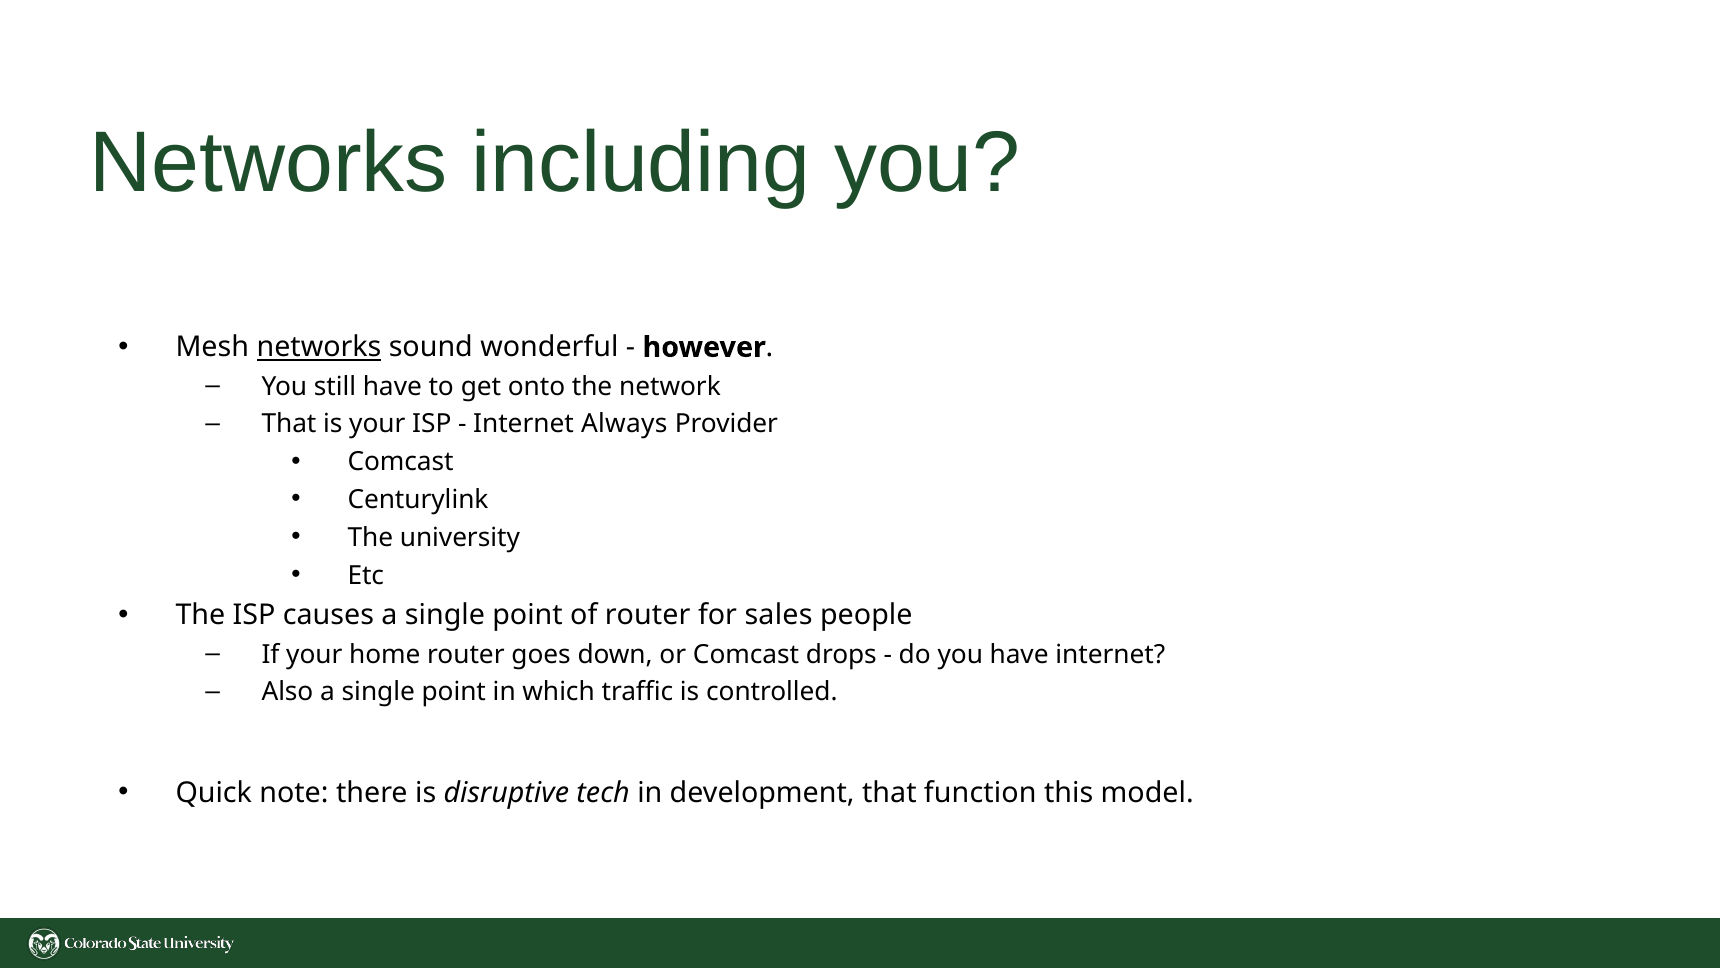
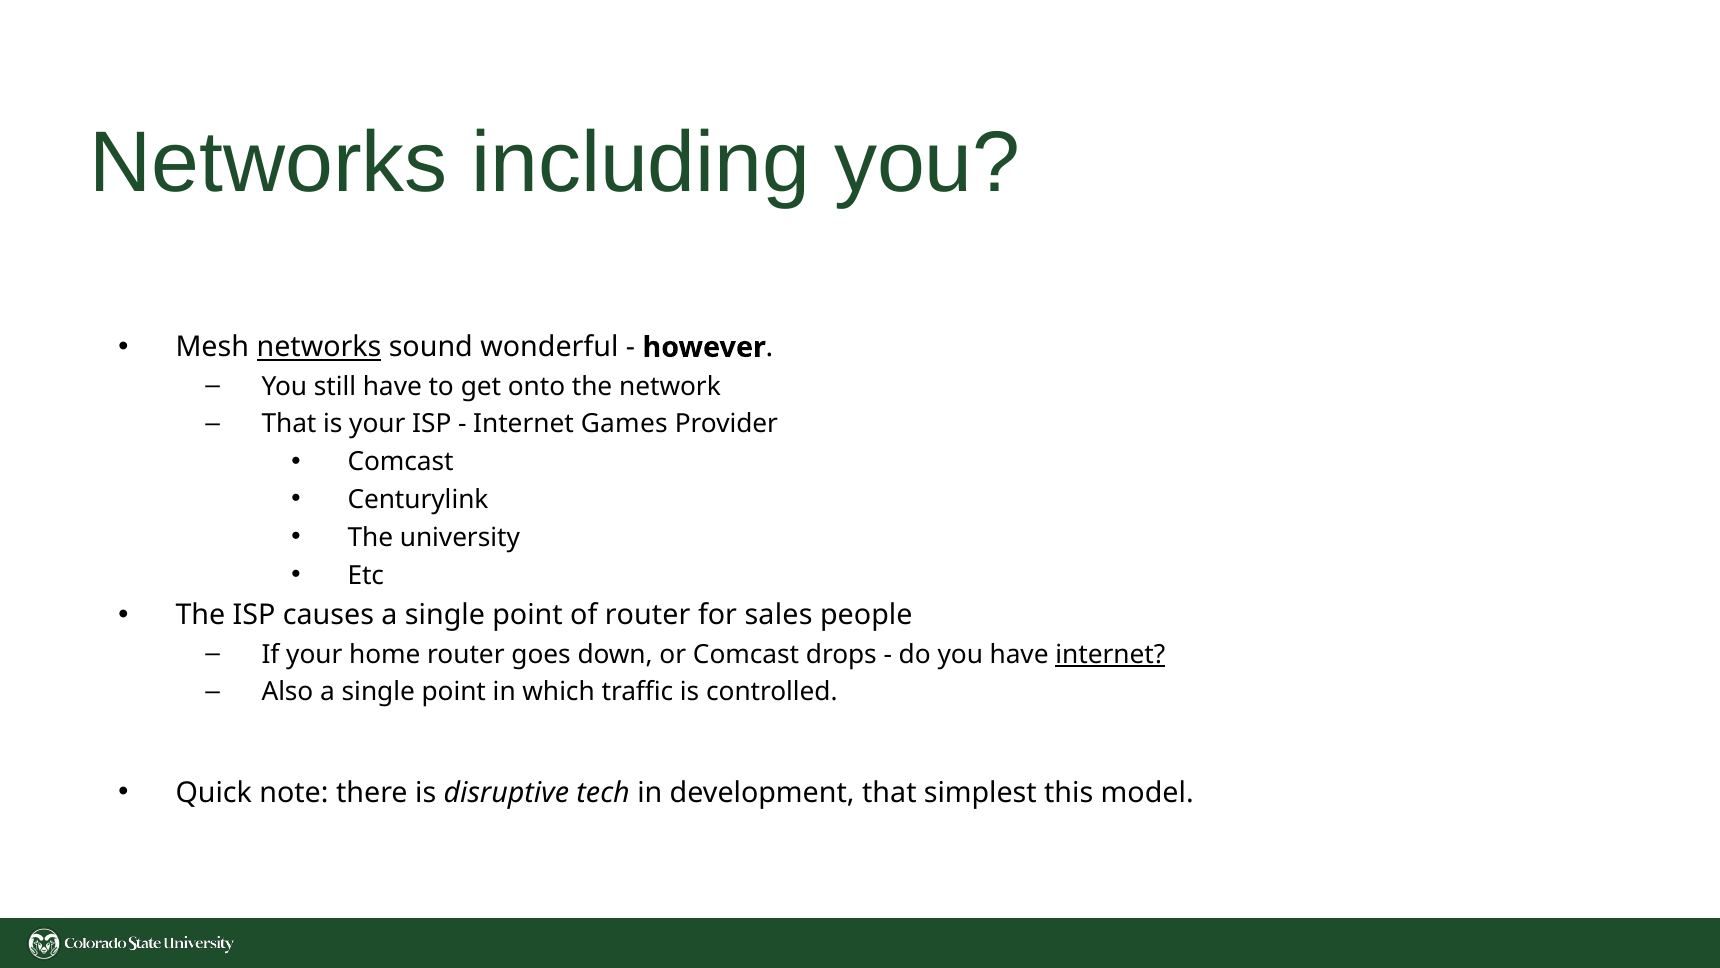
Always: Always -> Games
internet at (1110, 654) underline: none -> present
function: function -> simplest
